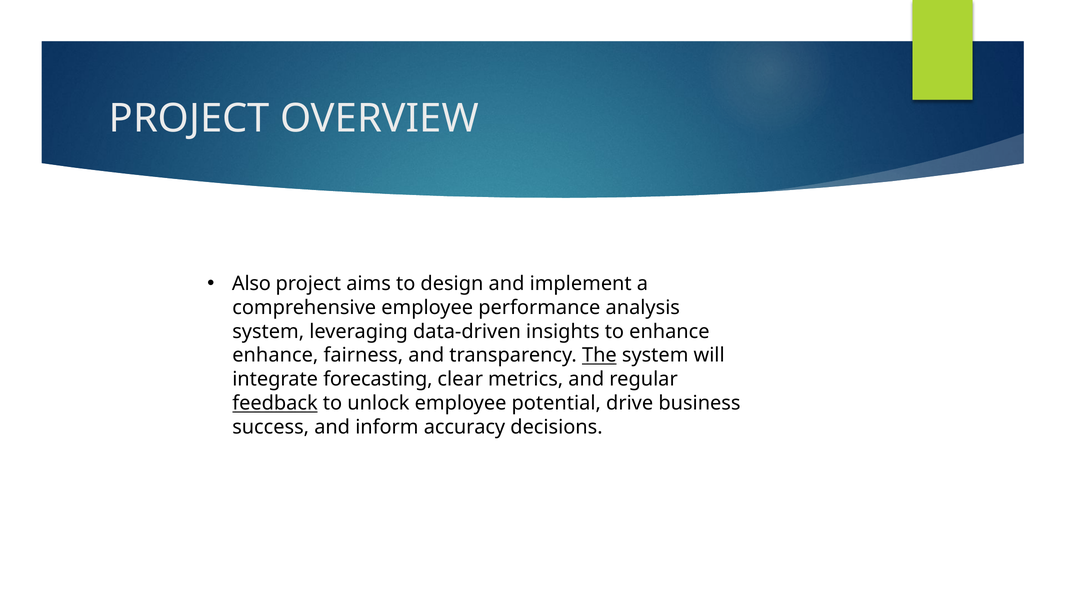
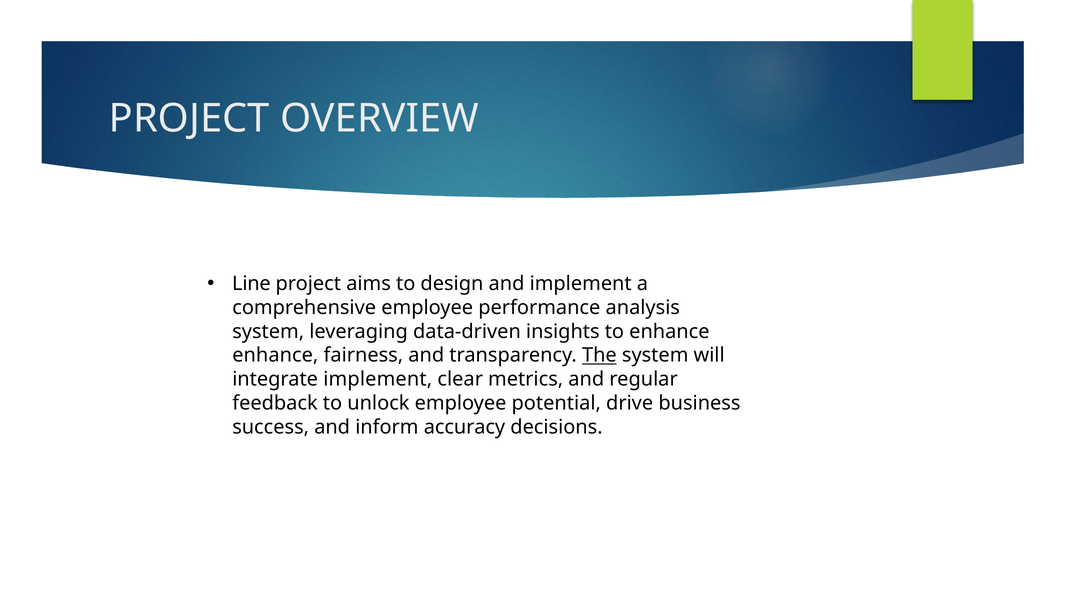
Also: Also -> Line
integrate forecasting: forecasting -> implement
feedback underline: present -> none
